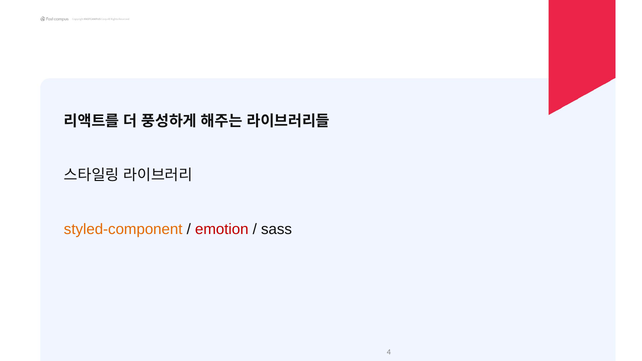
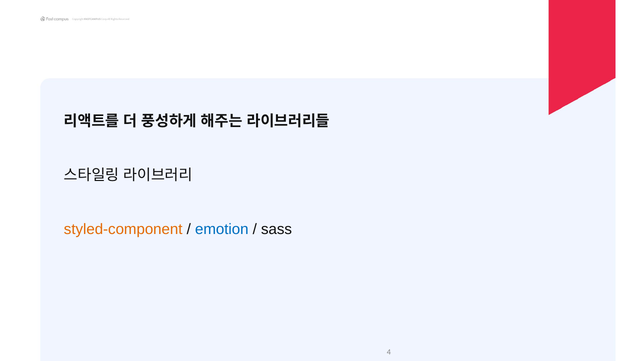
emotion colour: red -> blue
